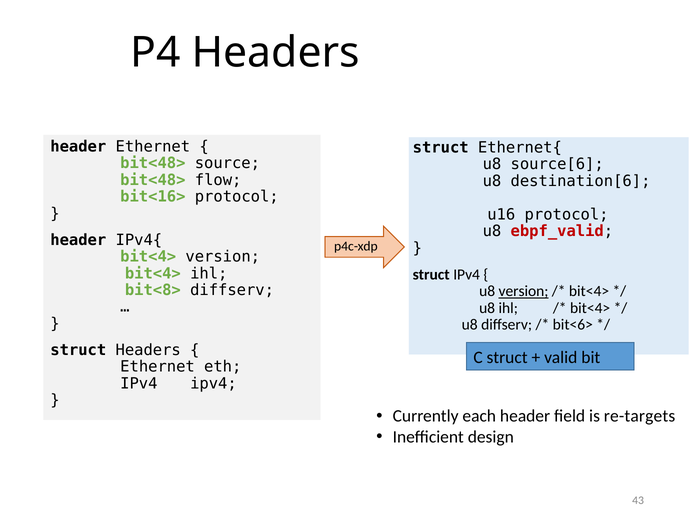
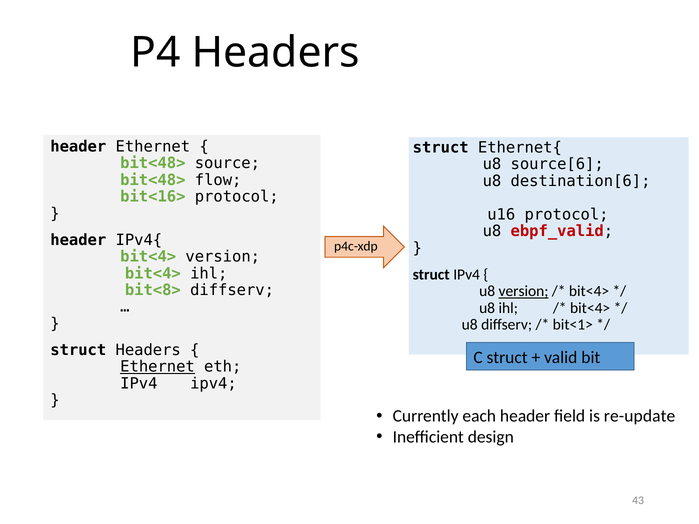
bit<6>: bit<6> -> bit<1>
Ethernet at (158, 367) underline: none -> present
re-targets: re-targets -> re-update
